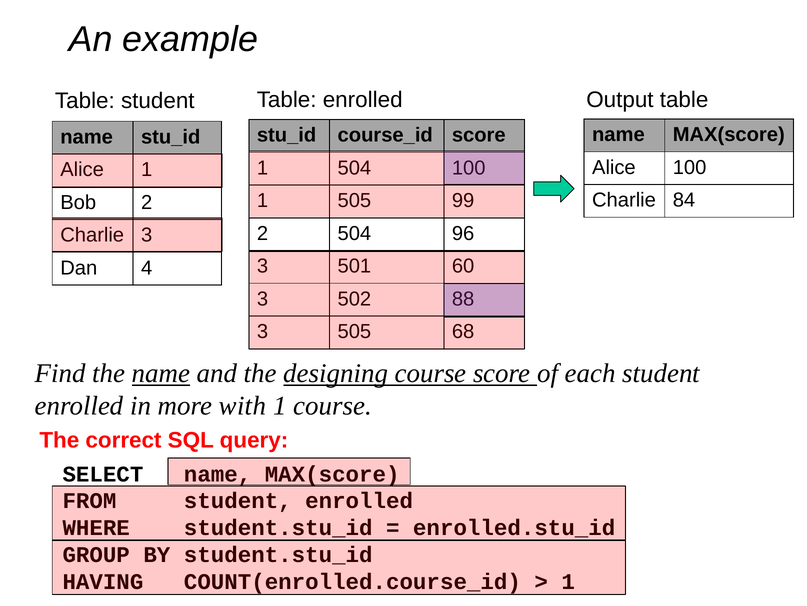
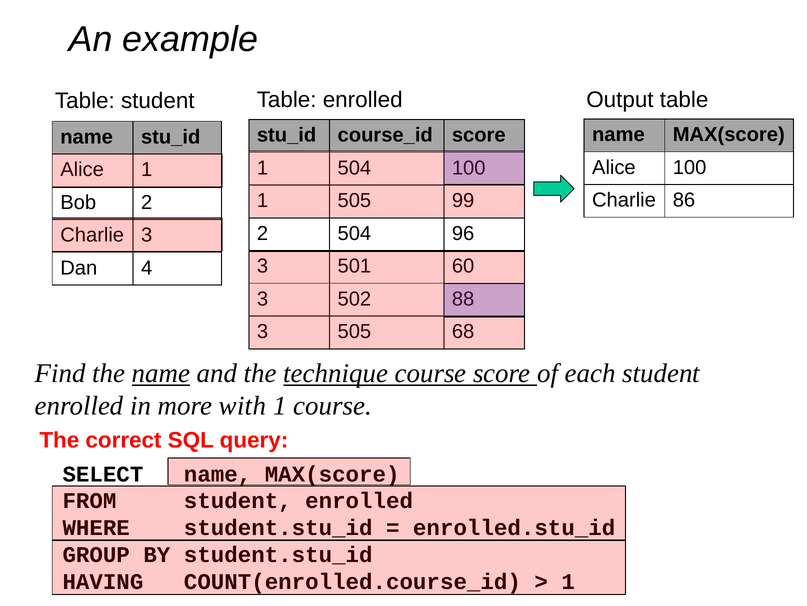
84: 84 -> 86
designing: designing -> technique
